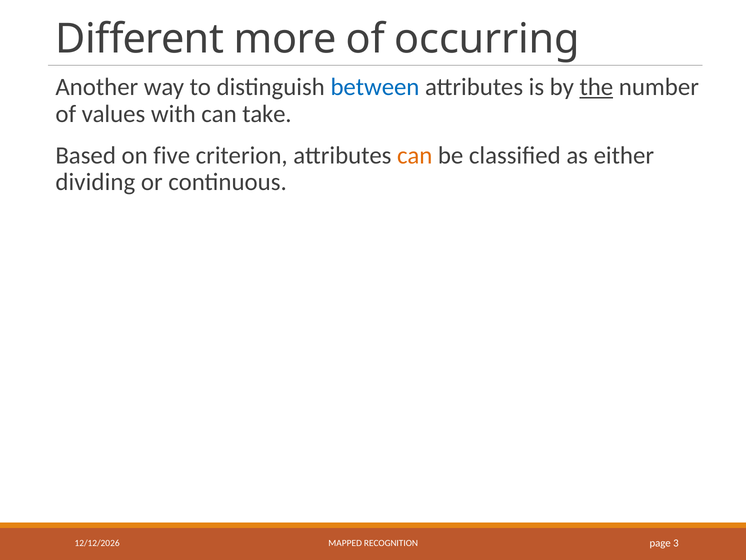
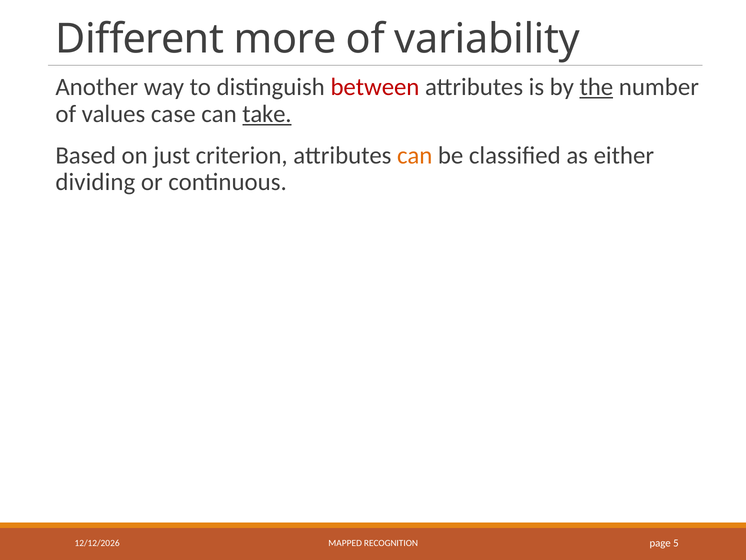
occurring: occurring -> variability
between colour: blue -> red
with: with -> case
take underline: none -> present
five: five -> just
3: 3 -> 5
